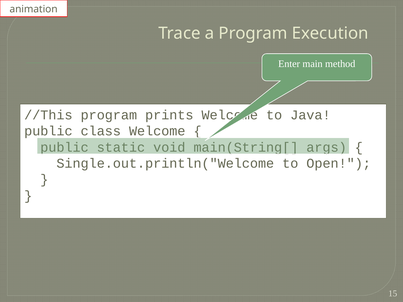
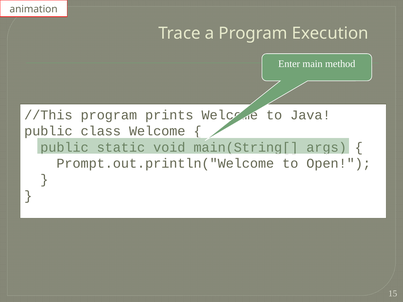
Single.out.println("Welcome: Single.out.println("Welcome -> Prompt.out.println("Welcome
